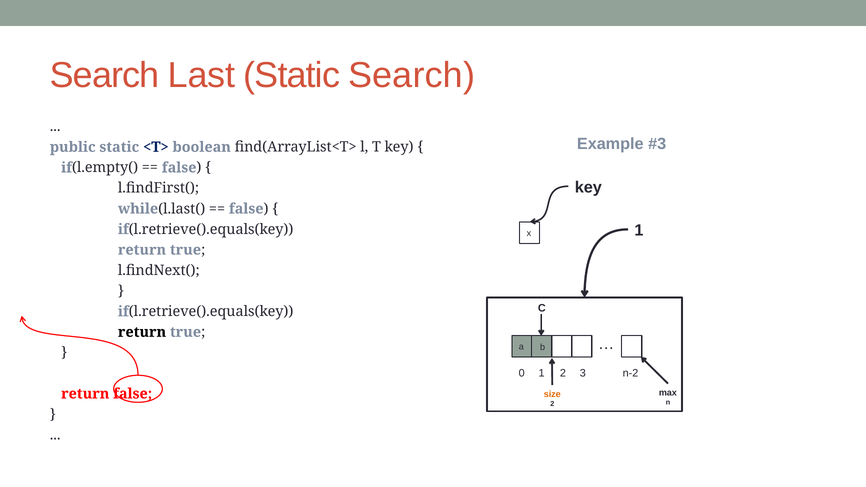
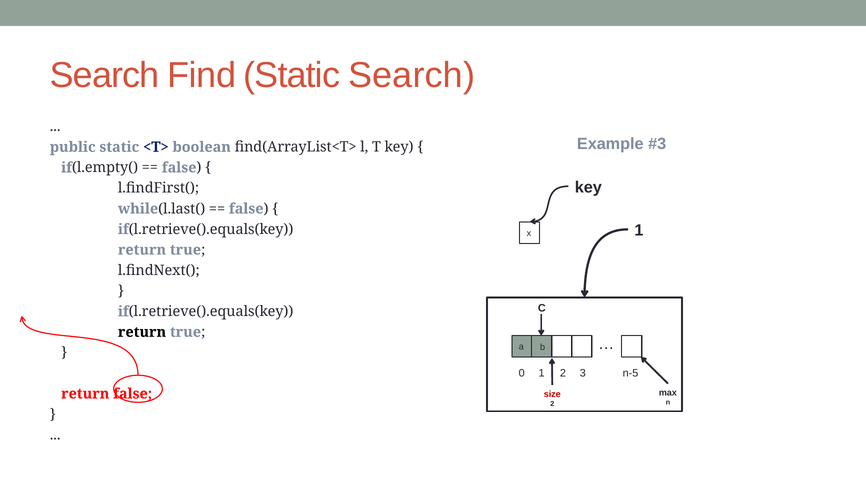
Last: Last -> Find
n-2: n-2 -> n-5
size colour: orange -> red
